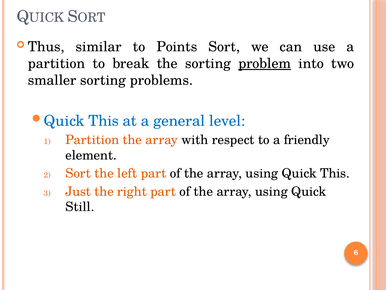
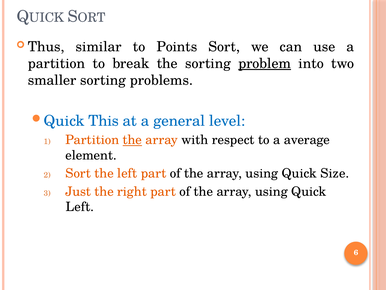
the at (132, 140) underline: none -> present
friendly: friendly -> average
using Quick This: This -> Size
Still at (80, 207): Still -> Left
